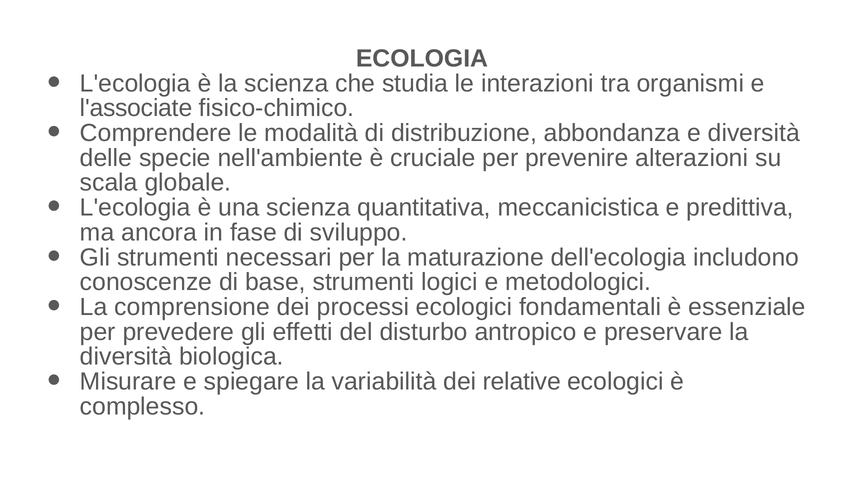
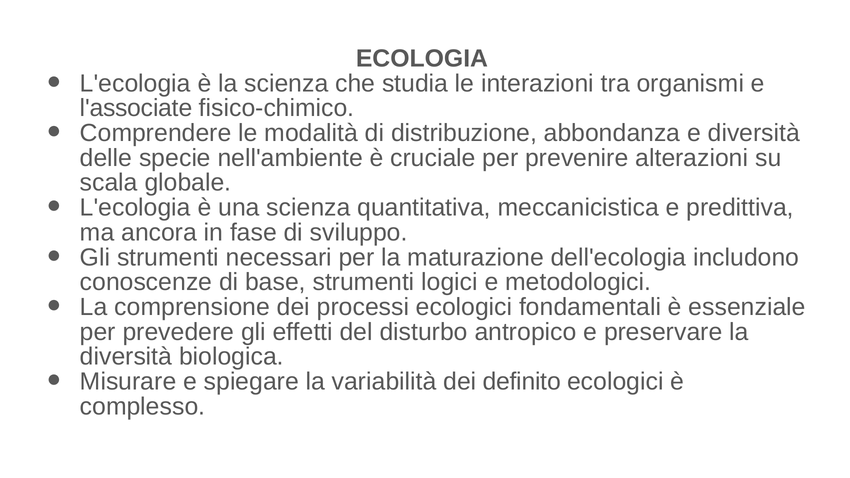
relative: relative -> definito
